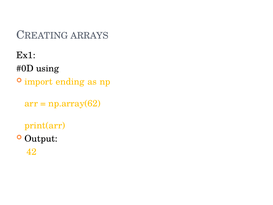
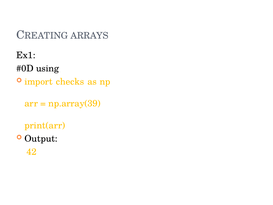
ending: ending -> checks
np.array(62: np.array(62 -> np.array(39
